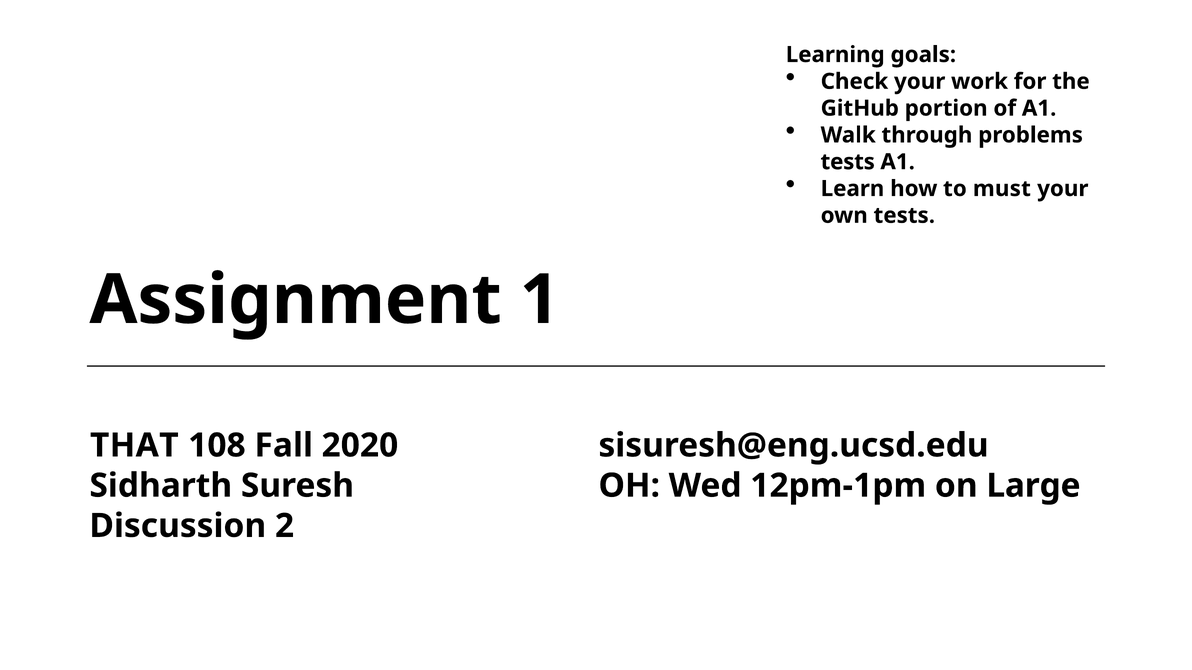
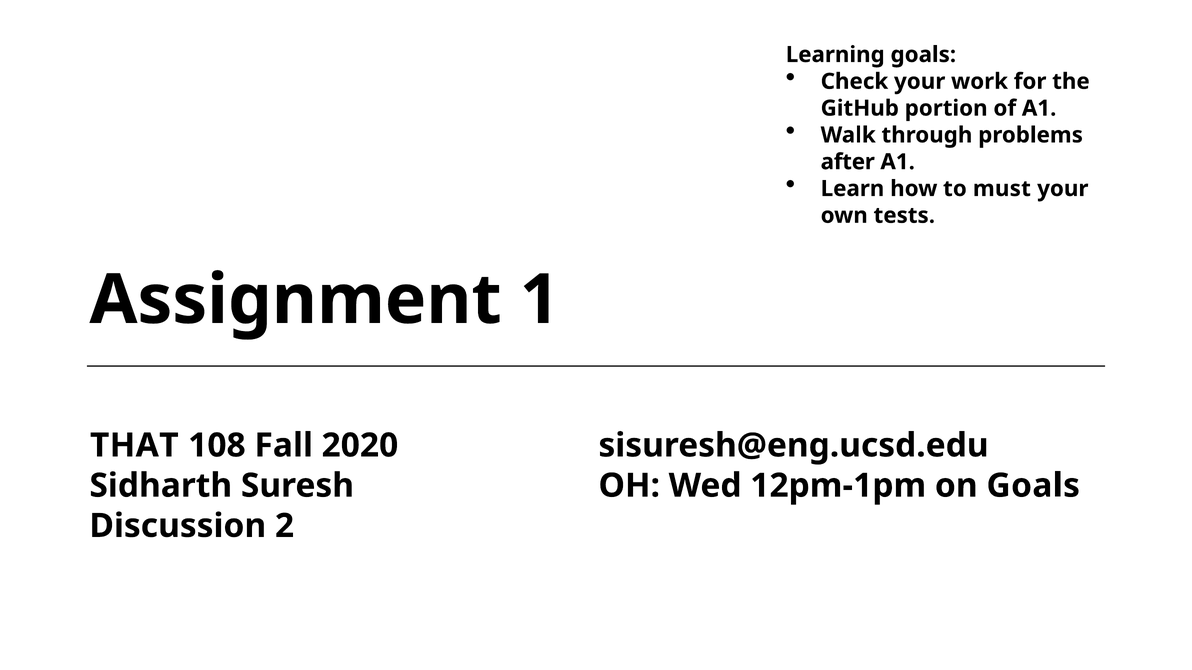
tests at (848, 162): tests -> after
on Large: Large -> Goals
